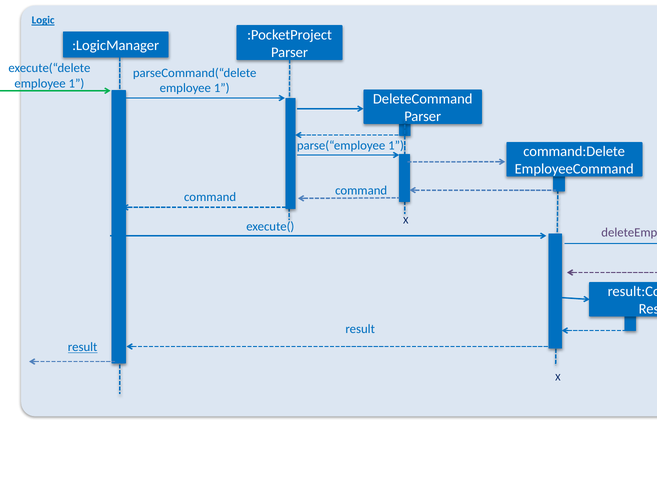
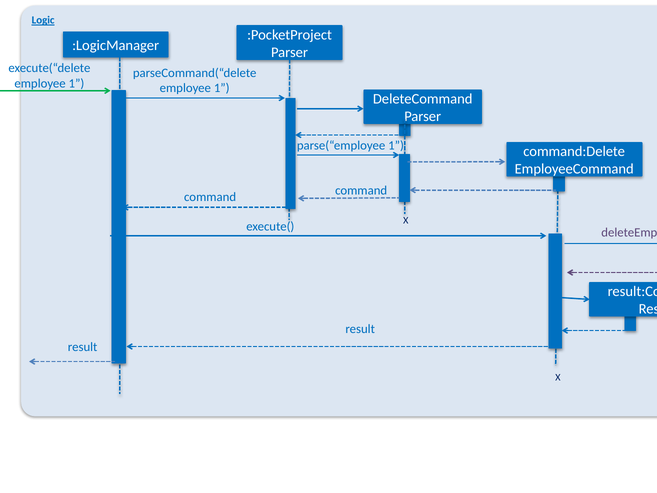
result at (83, 347) underline: present -> none
